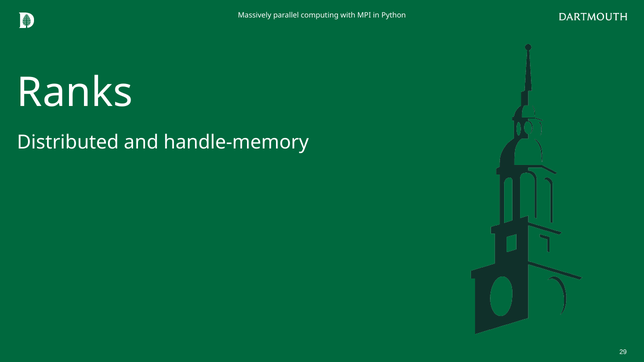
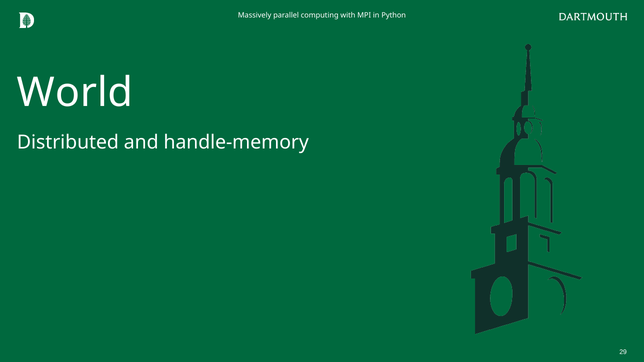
Ranks: Ranks -> World
